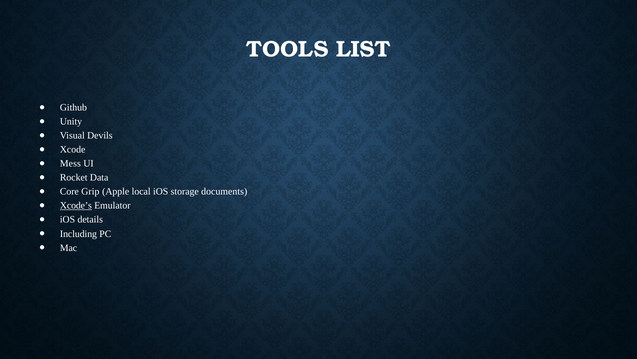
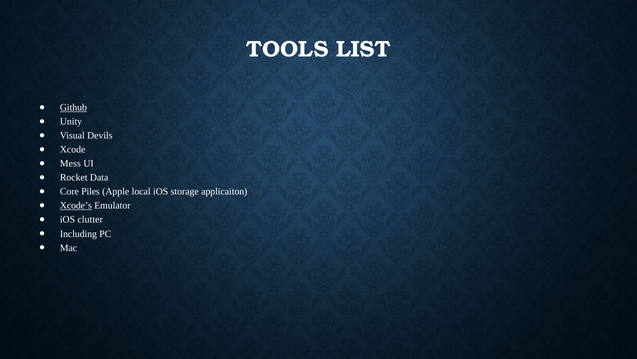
Github underline: none -> present
Grip: Grip -> Piles
documents: documents -> applicaiton
details: details -> clutter
